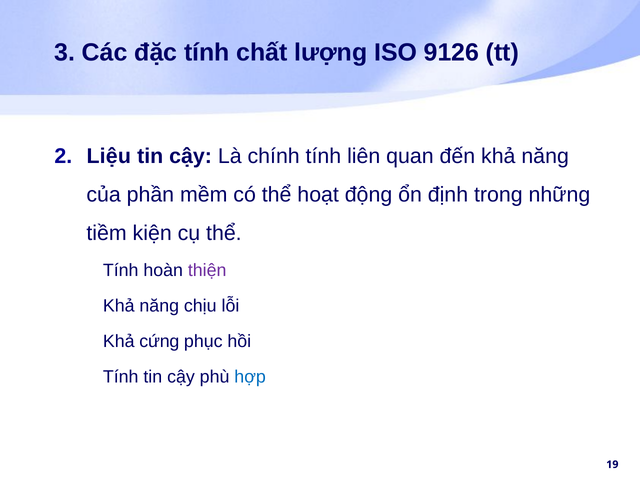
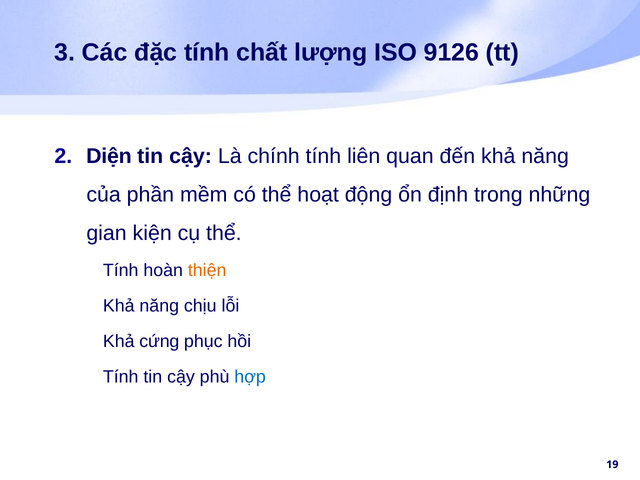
Liệu: Liệu -> Diện
tiềm: tiềm -> gian
thiện colour: purple -> orange
